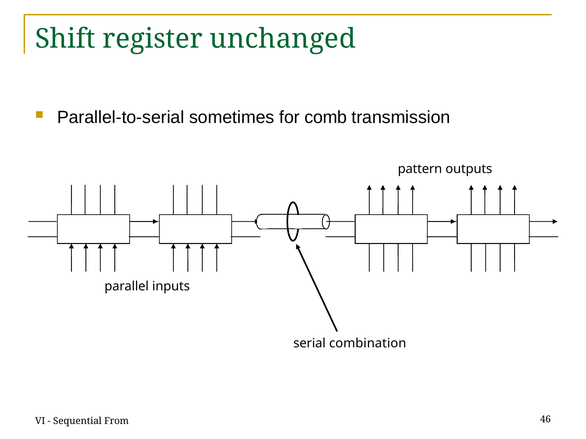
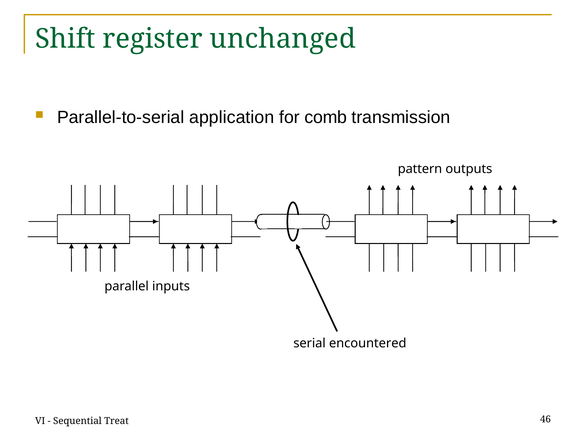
sometimes: sometimes -> application
combination: combination -> encountered
From: From -> Treat
